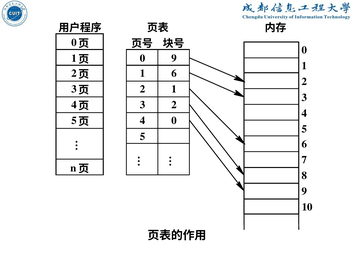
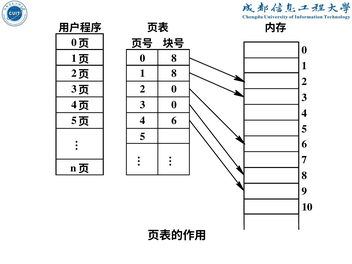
0 9: 9 -> 8
1 6: 6 -> 8
2 1: 1 -> 0
3 2: 2 -> 0
4 0: 0 -> 6
